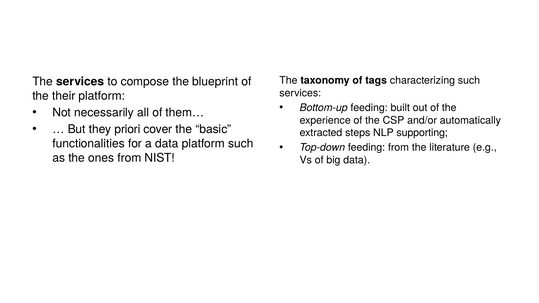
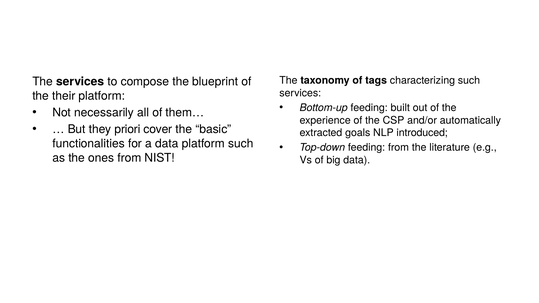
steps: steps -> goals
supporting: supporting -> introduced
